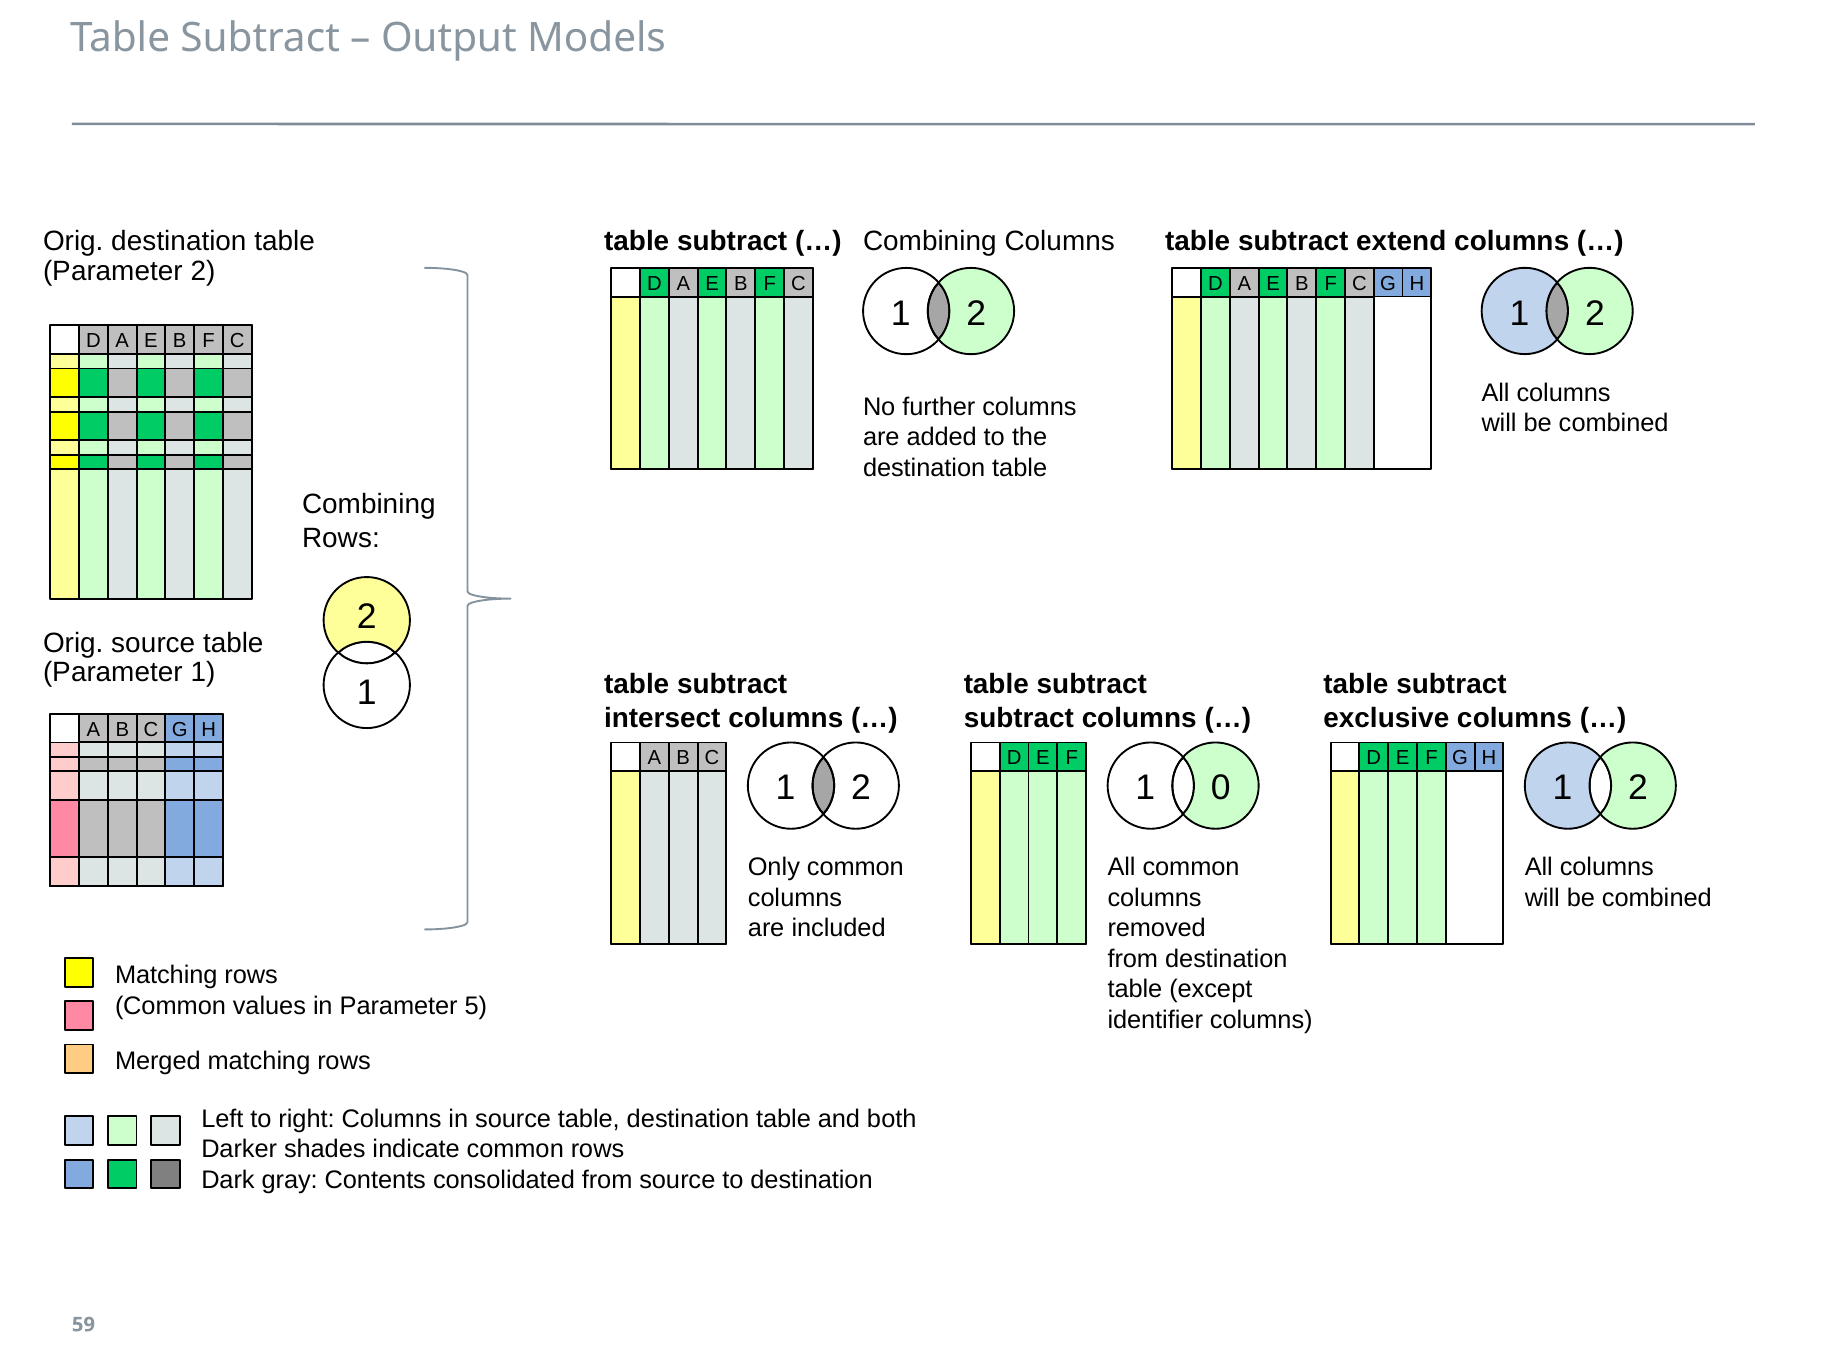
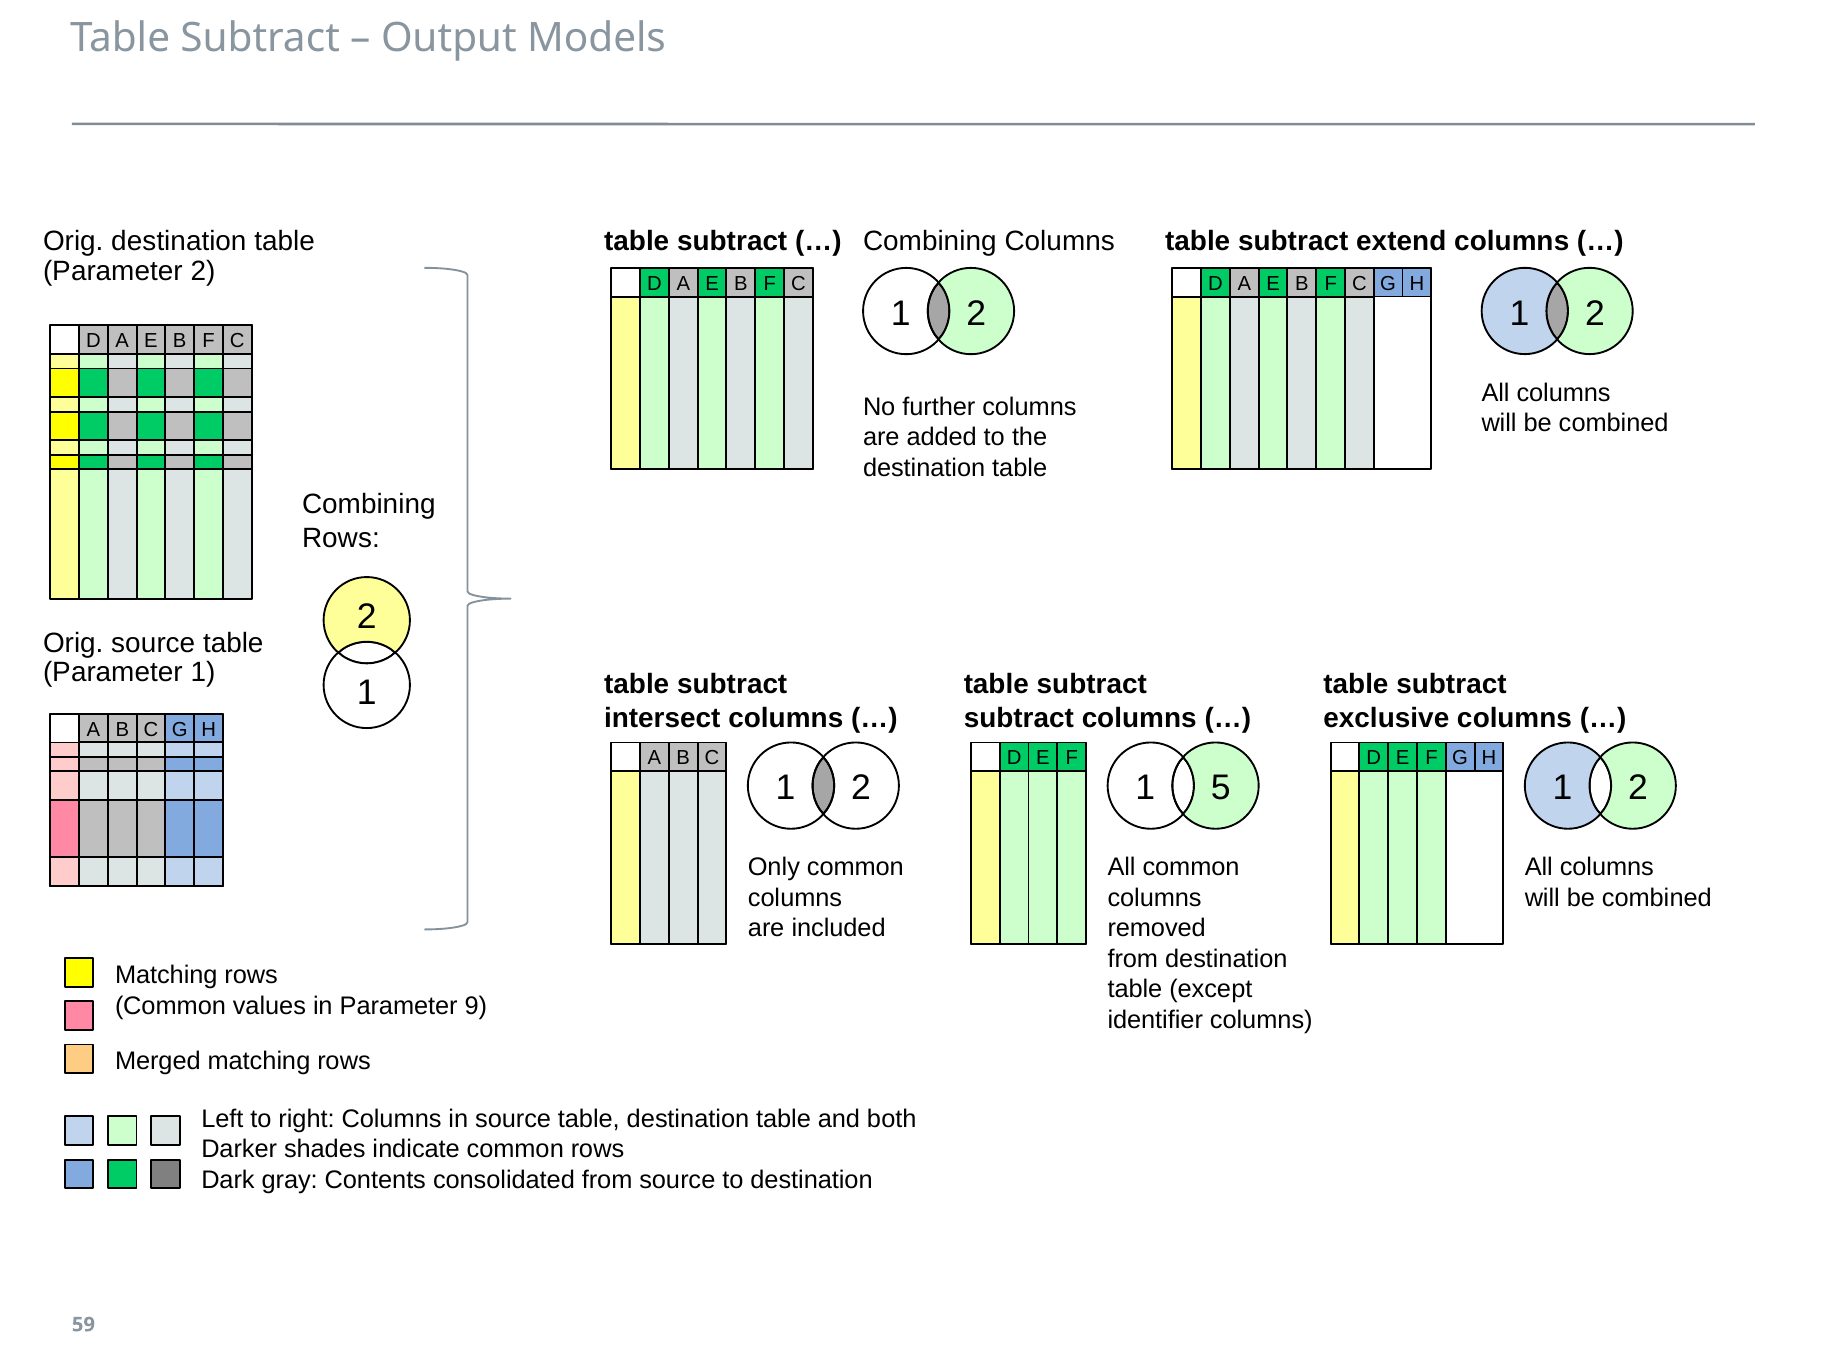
0: 0 -> 5
5: 5 -> 9
